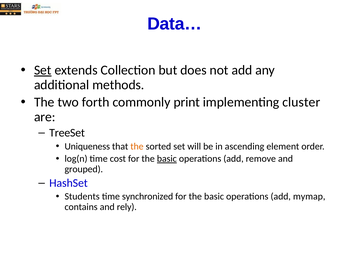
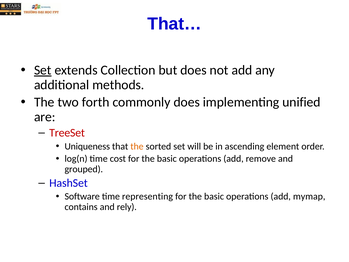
Data…: Data… -> That…
commonly print: print -> does
cluster: cluster -> unified
TreeSet colour: black -> red
basic at (167, 159) underline: present -> none
Students: Students -> Software
synchronized: synchronized -> representing
